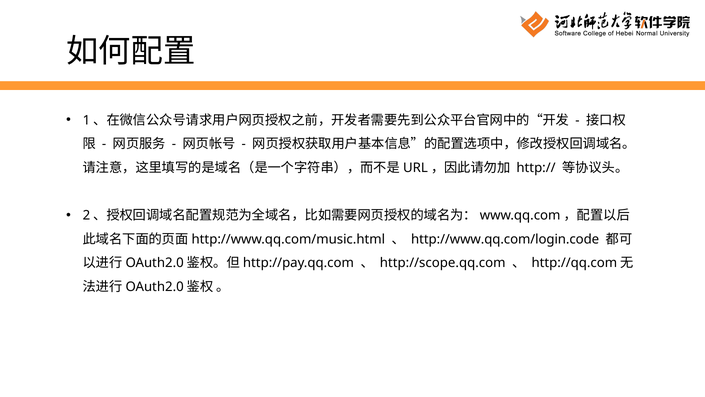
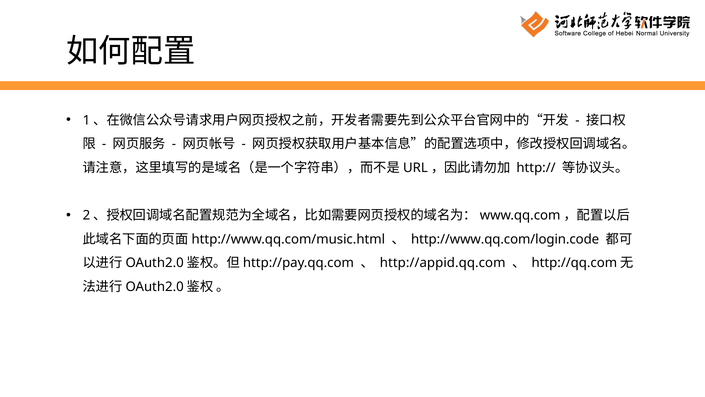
http://scope.qq.com: http://scope.qq.com -> http://appid.qq.com
